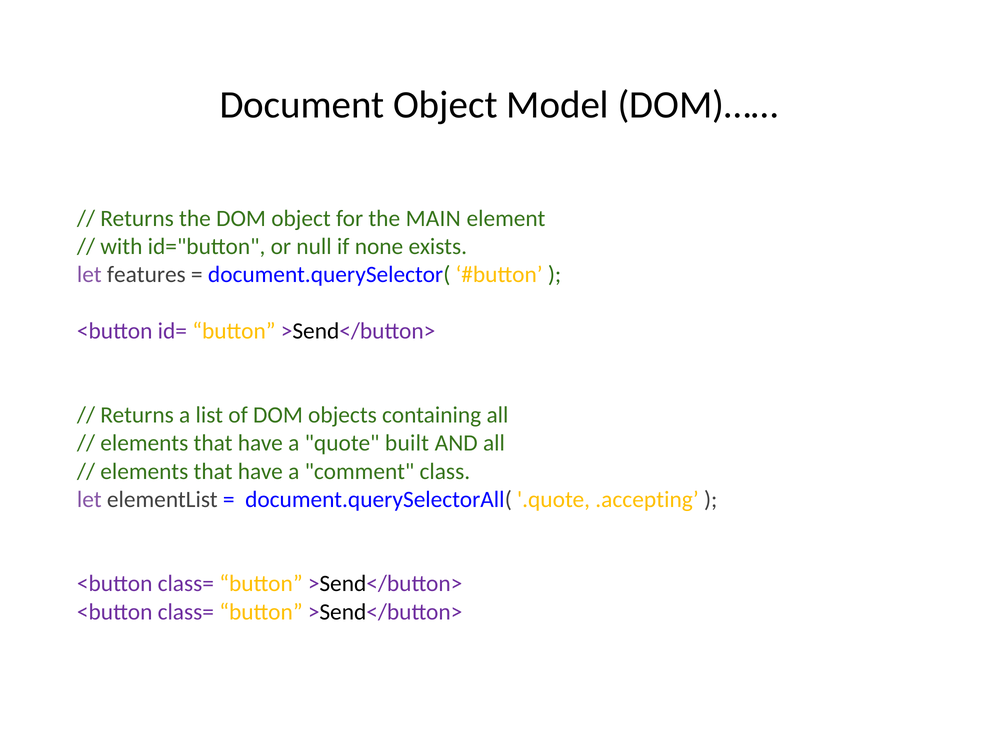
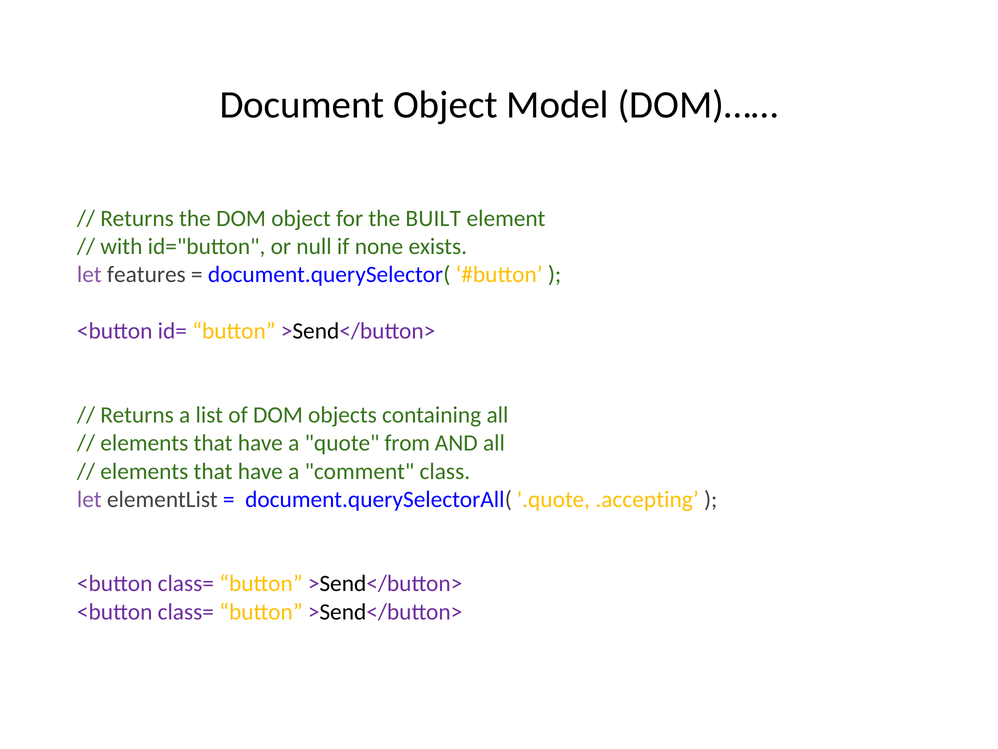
MAIN: MAIN -> BUILT
built: built -> from
